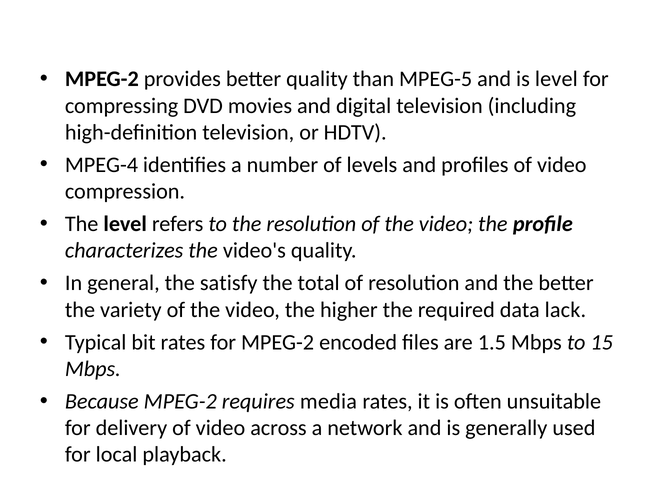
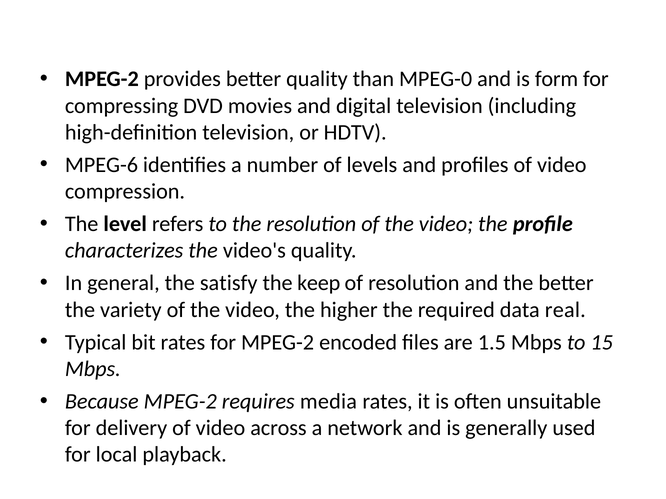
MPEG-5: MPEG-5 -> MPEG-0
is level: level -> form
MPEG-4: MPEG-4 -> MPEG-6
total: total -> keep
lack: lack -> real
